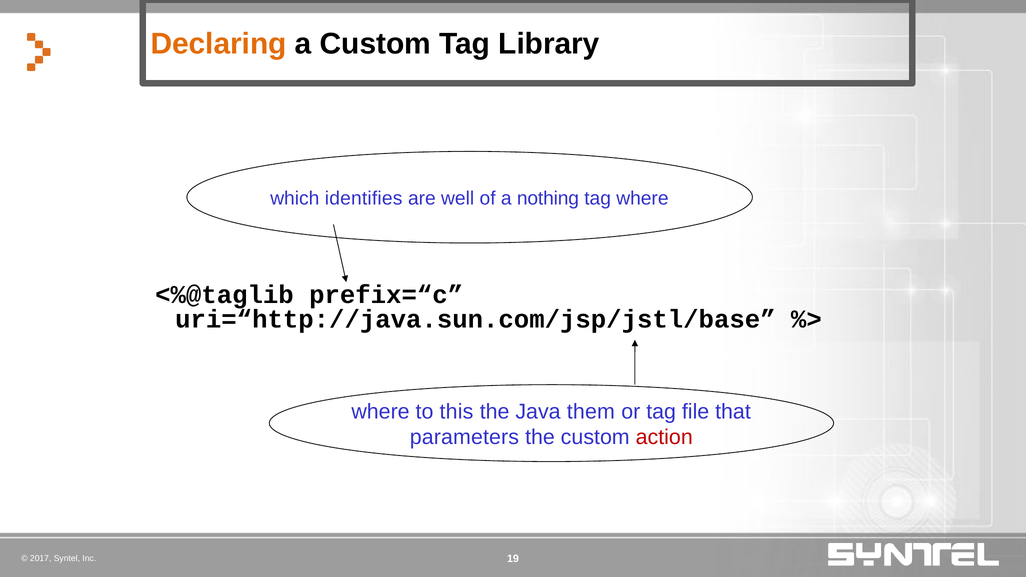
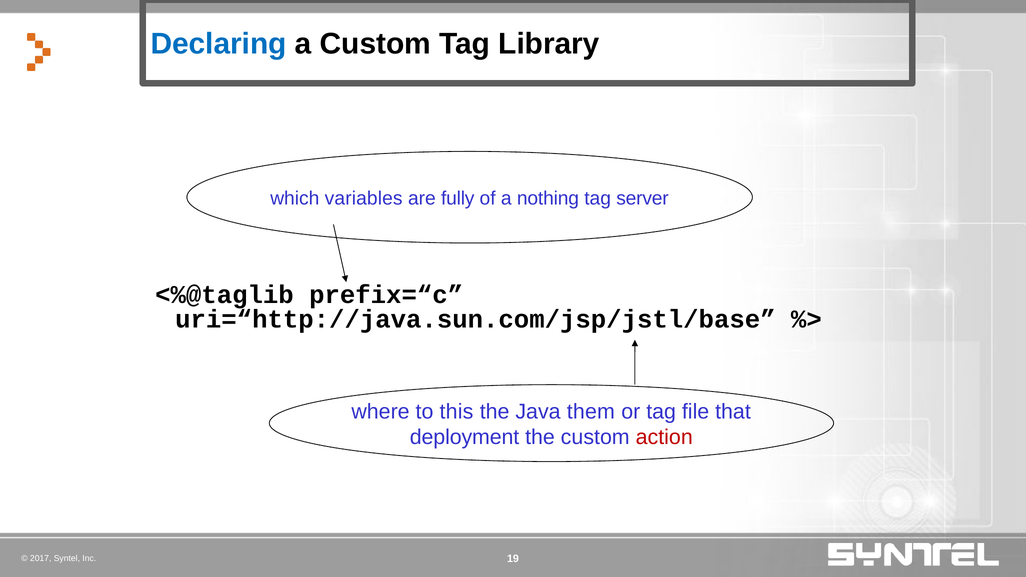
Declaring colour: orange -> blue
identifies: identifies -> variables
well: well -> fully
tag where: where -> server
parameters: parameters -> deployment
